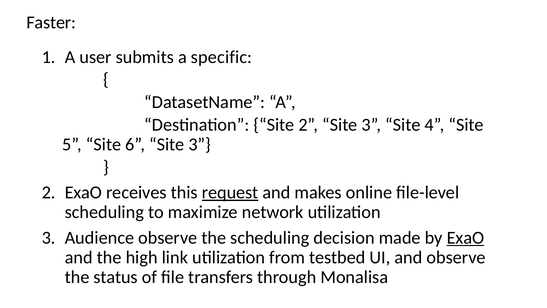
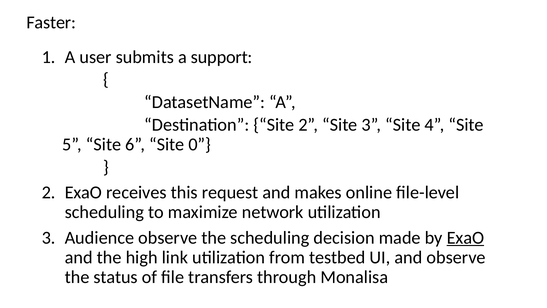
specific: specific -> support
6 Site 3: 3 -> 0
request underline: present -> none
